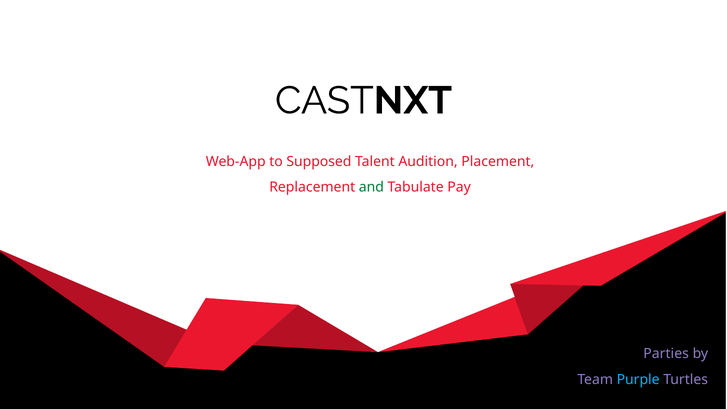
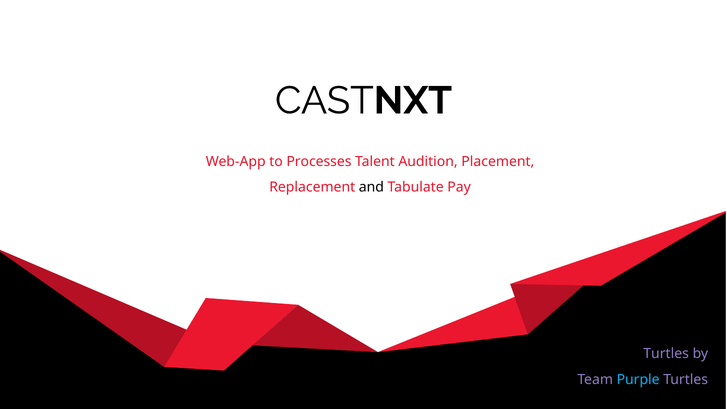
Supposed: Supposed -> Processes
and colour: green -> black
Parties at (666, 354): Parties -> Turtles
